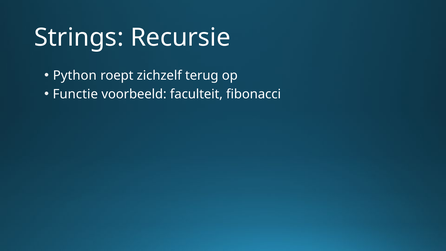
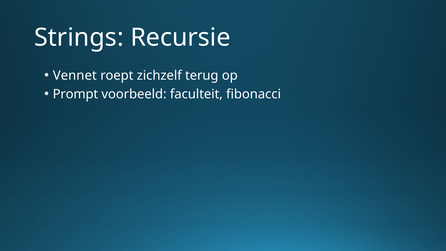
Python: Python -> Vennet
Functie: Functie -> Prompt
